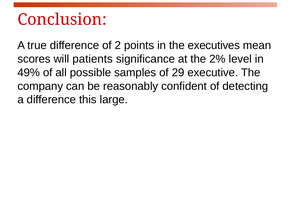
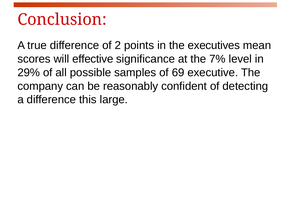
patients: patients -> effective
2%: 2% -> 7%
49%: 49% -> 29%
29: 29 -> 69
